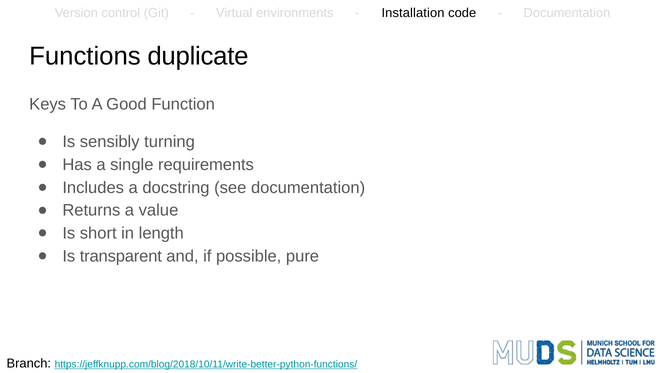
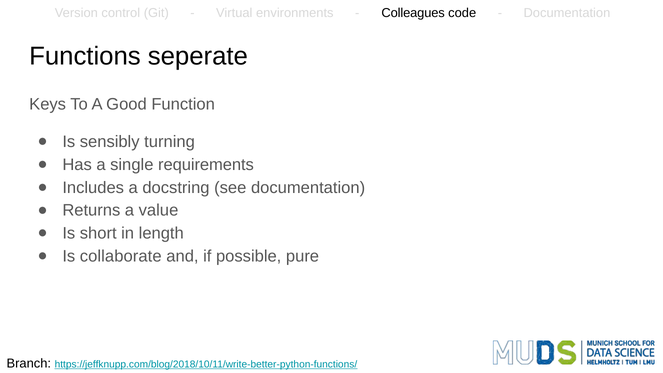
Installation: Installation -> Colleagues
duplicate: duplicate -> seperate
transparent: transparent -> collaborate
